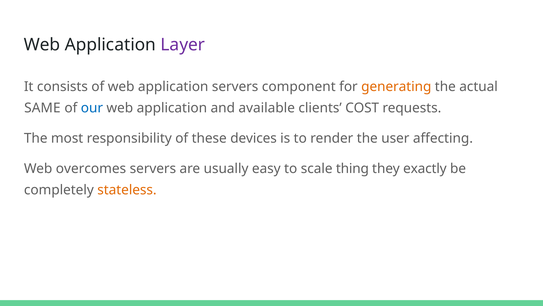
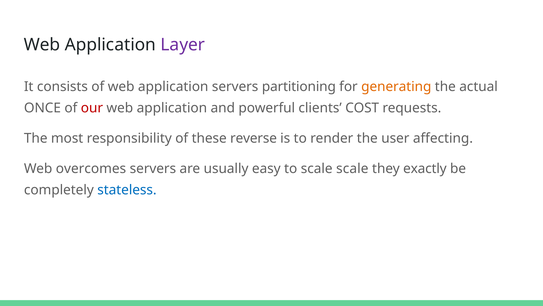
component: component -> partitioning
SAME: SAME -> ONCE
our colour: blue -> red
available: available -> powerful
devices: devices -> reverse
scale thing: thing -> scale
stateless colour: orange -> blue
